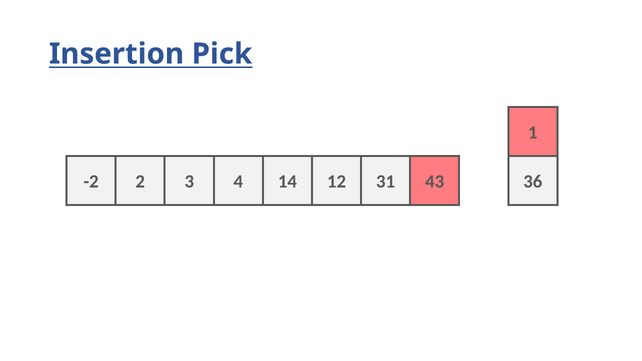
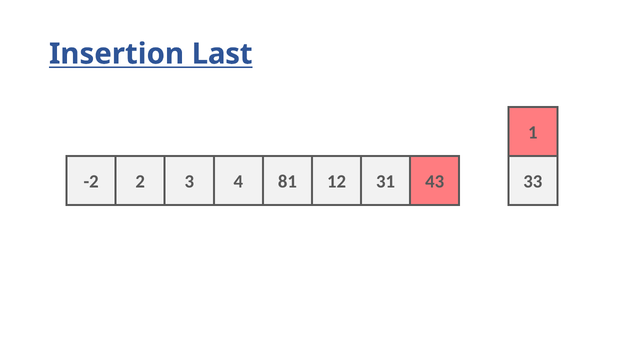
Pick: Pick -> Last
14: 14 -> 81
36: 36 -> 33
